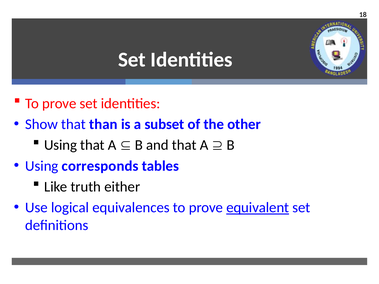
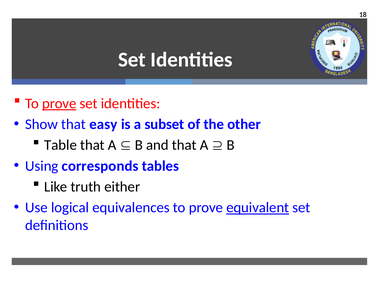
prove at (59, 103) underline: none -> present
than: than -> easy
Using at (61, 145): Using -> Table
